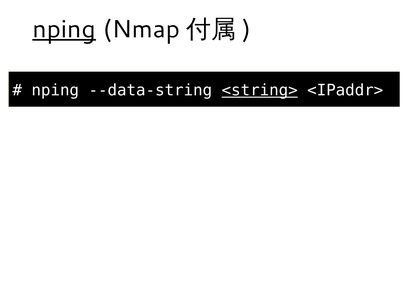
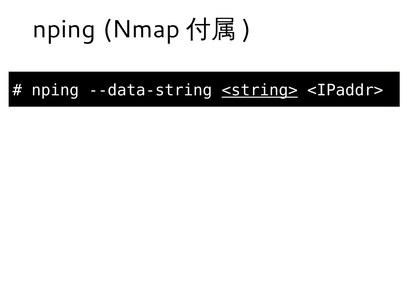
nping at (64, 29) underline: present -> none
